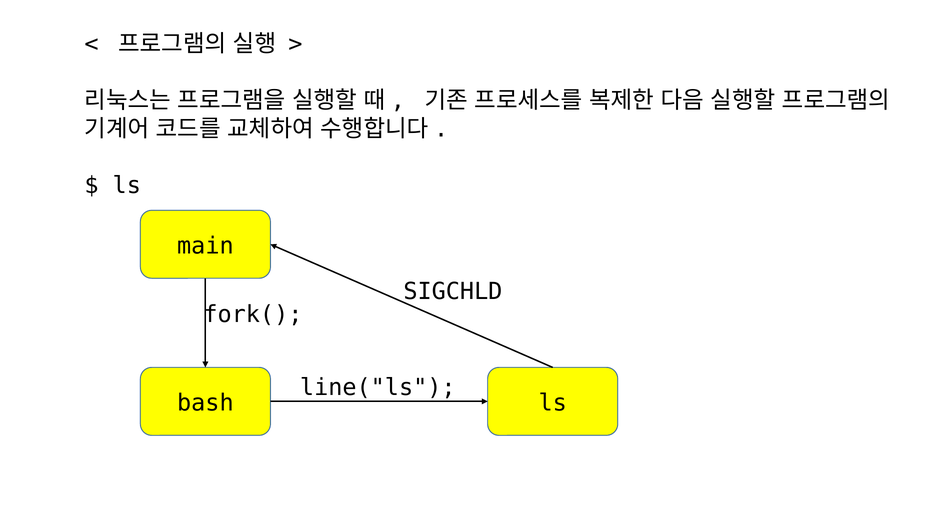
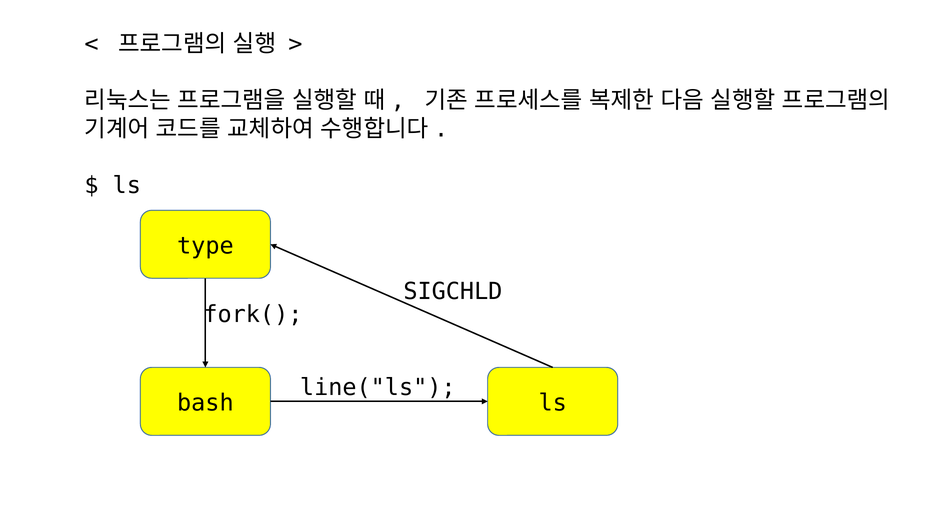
main: main -> type
